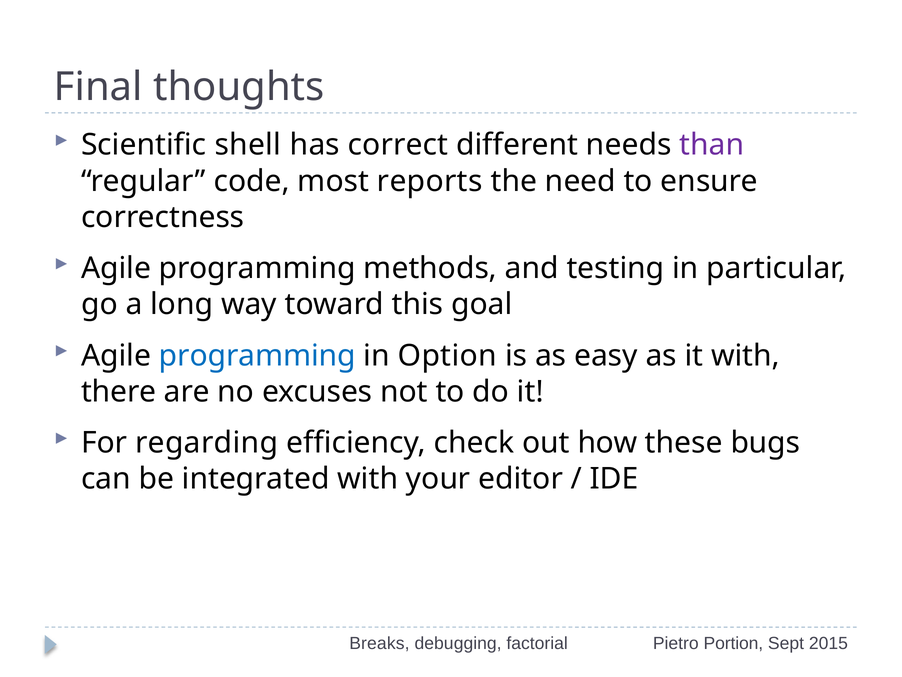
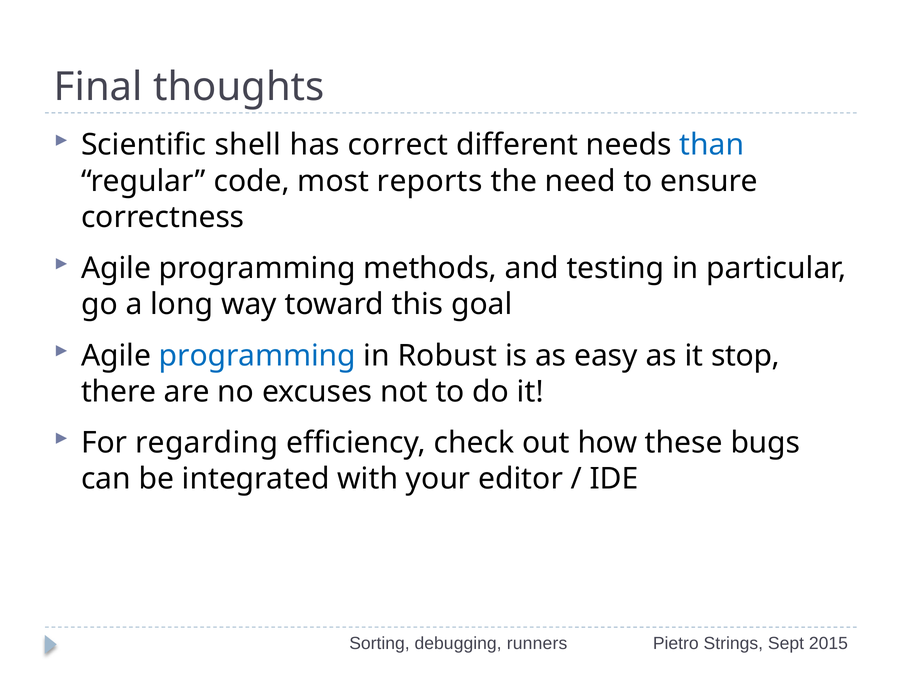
than colour: purple -> blue
Option: Option -> Robust
it with: with -> stop
Breaks: Breaks -> Sorting
factorial: factorial -> runners
Portion: Portion -> Strings
